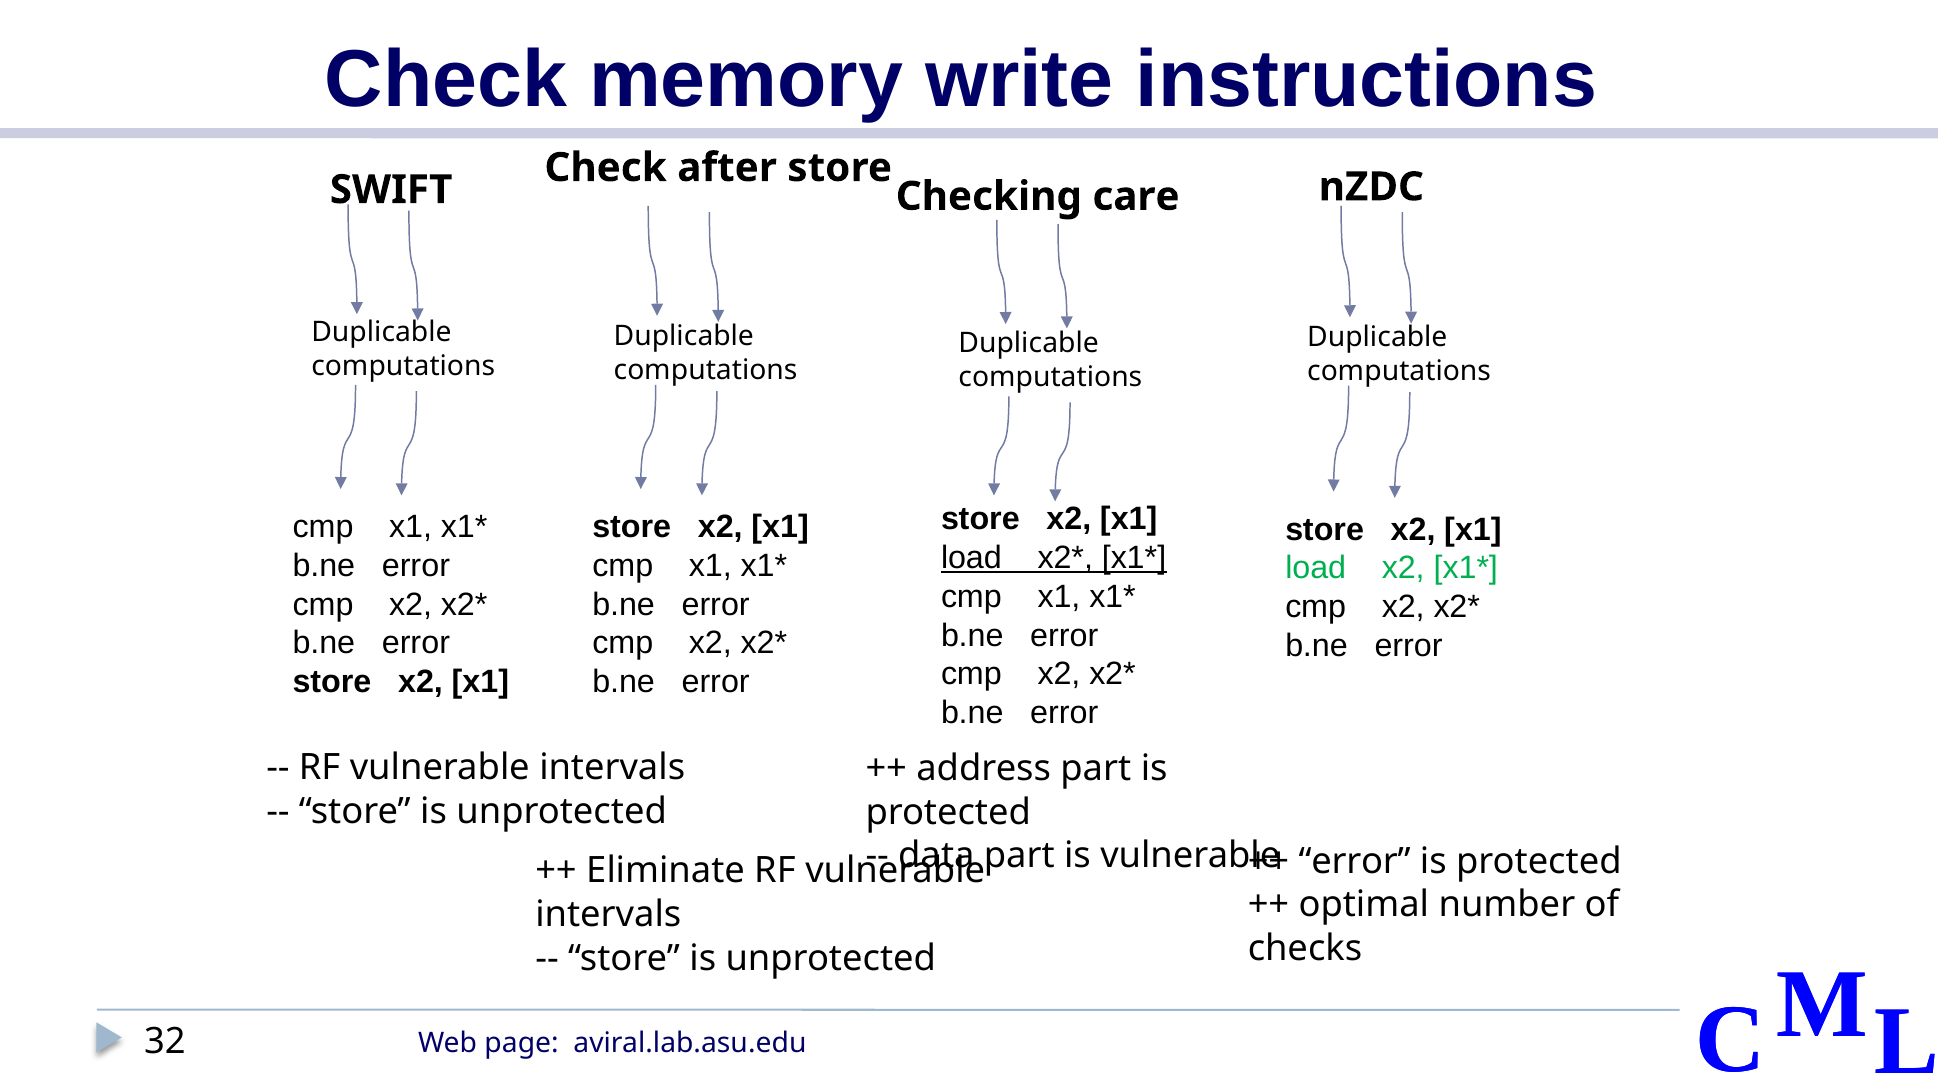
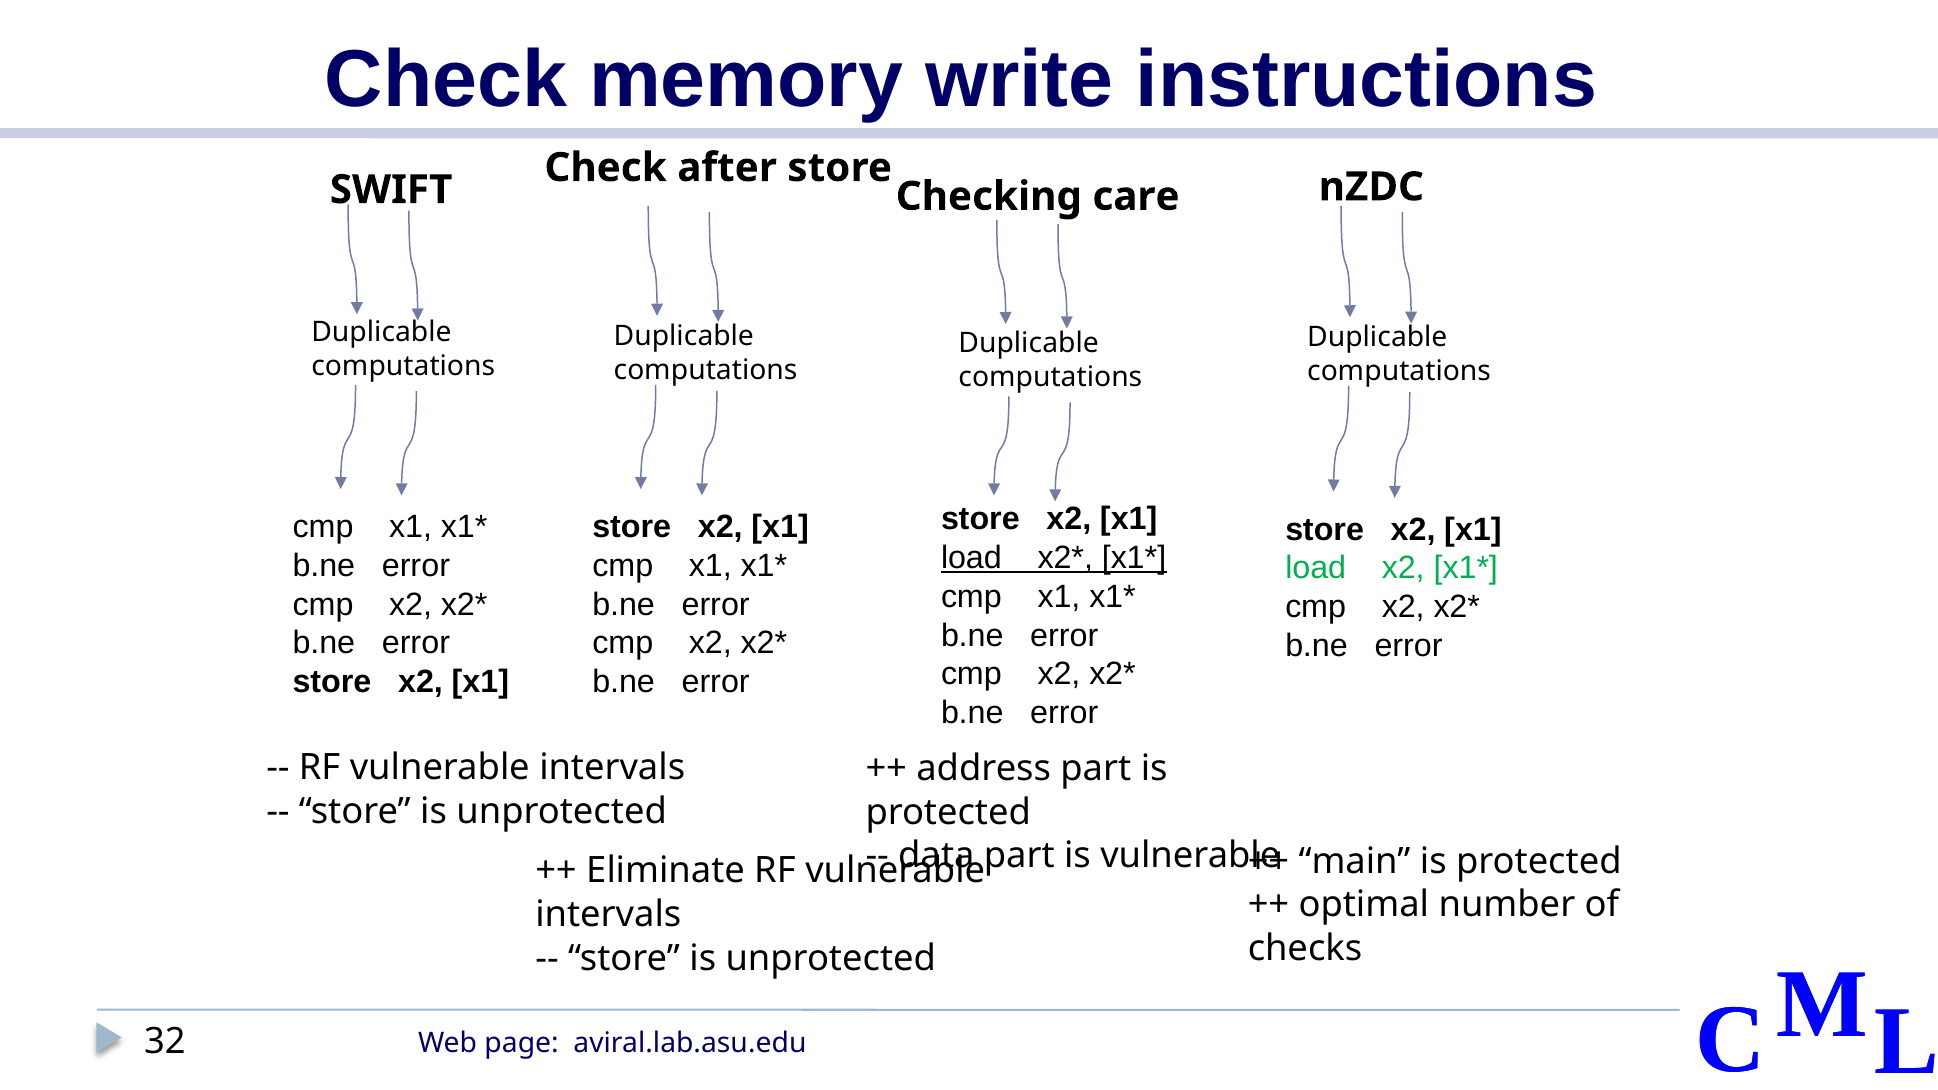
error at (1355, 861): error -> main
